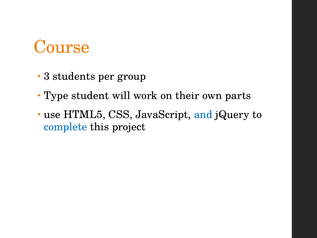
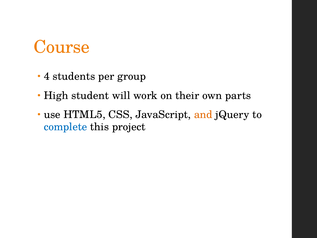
3: 3 -> 4
Type: Type -> High
and colour: blue -> orange
